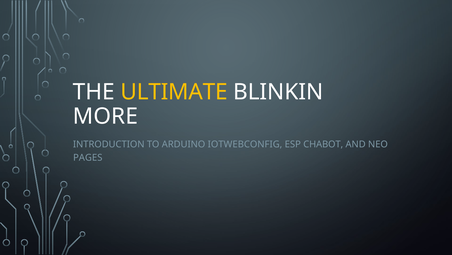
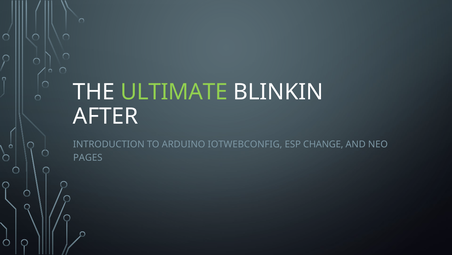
ULTIMATE colour: yellow -> light green
MORE: MORE -> AFTER
CHABOT: CHABOT -> CHANGE
